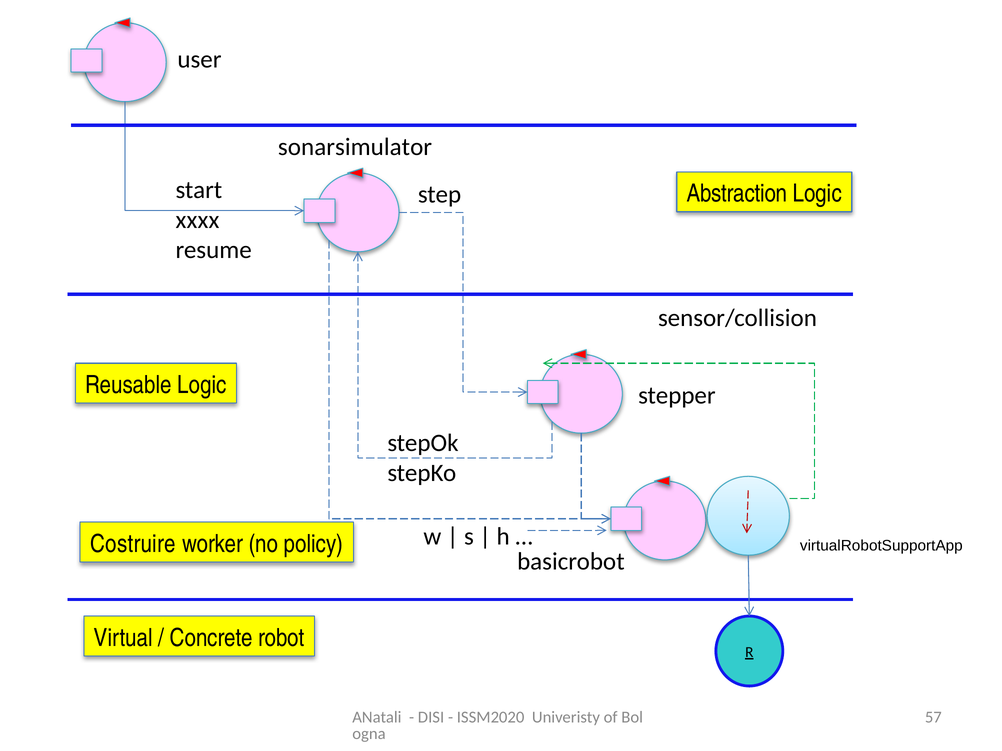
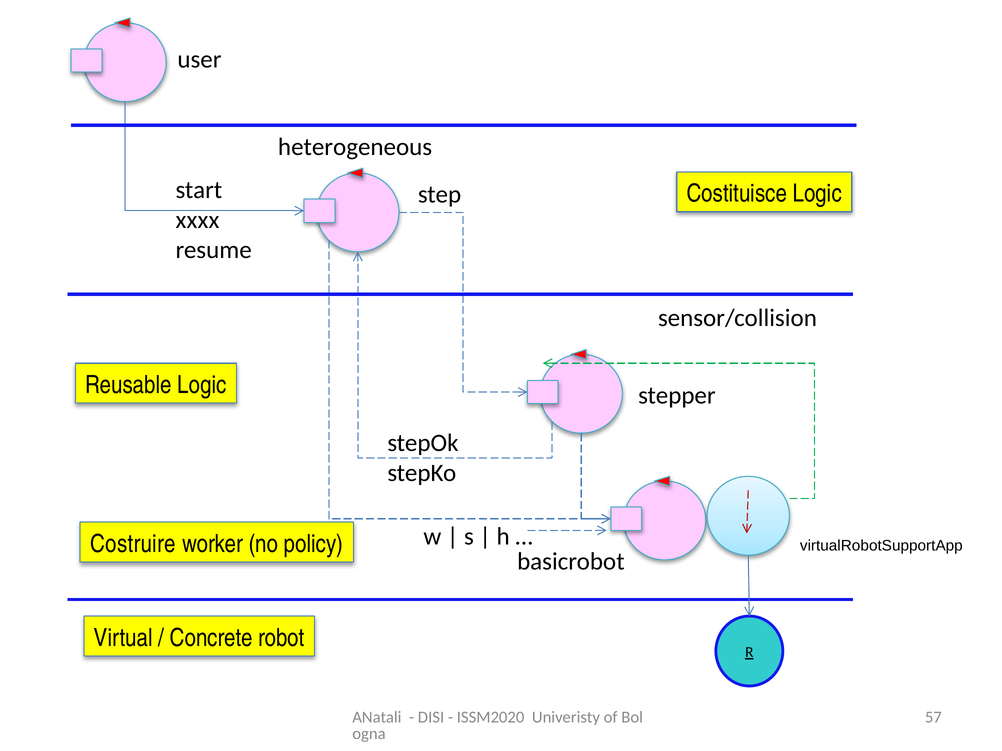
sonarsimulator: sonarsimulator -> heterogeneous
Abstraction: Abstraction -> Costituisce
